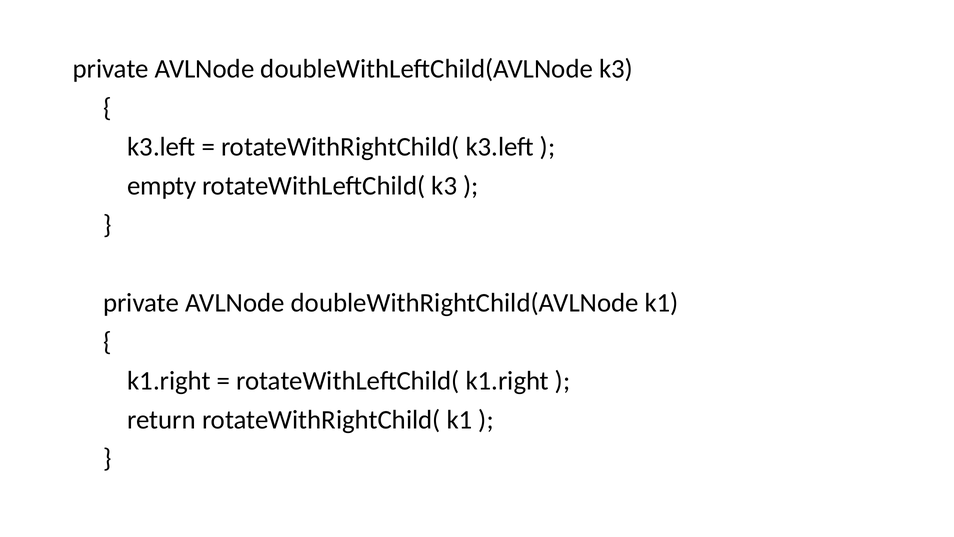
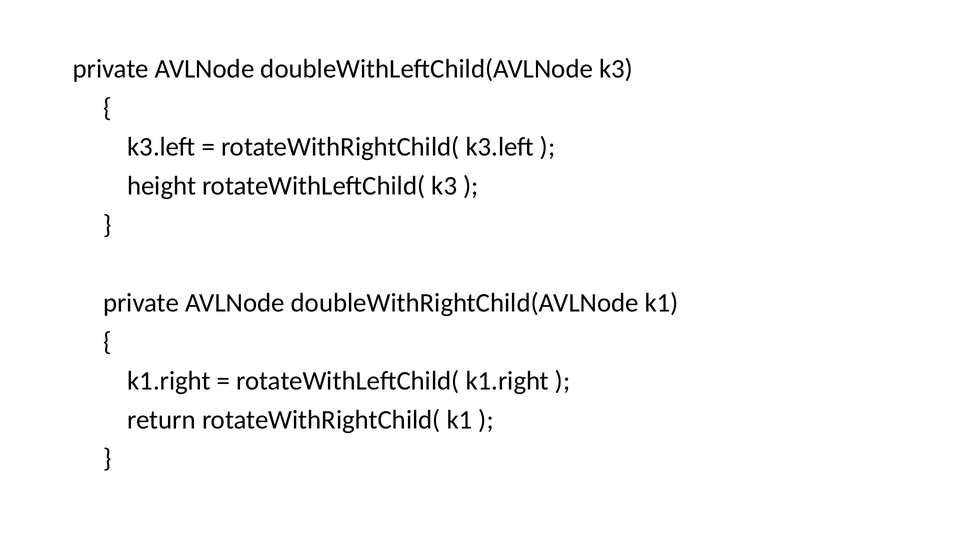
empty: empty -> height
